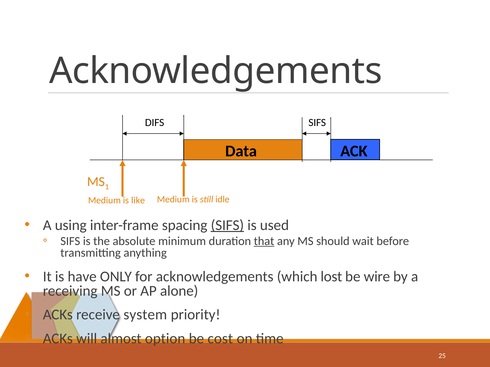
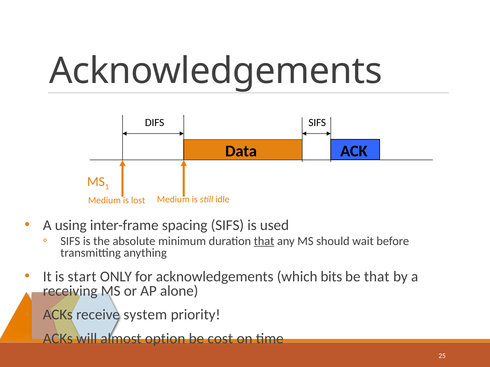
like: like -> lost
SIFS at (227, 225) underline: present -> none
have: have -> start
lost: lost -> bits
be wire: wire -> that
